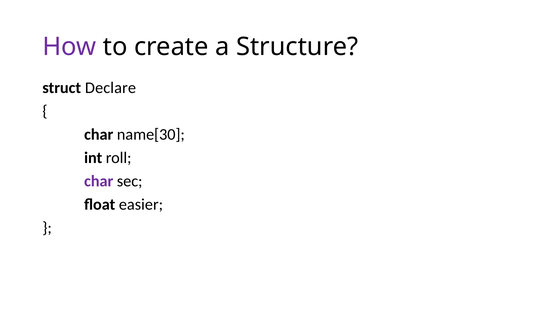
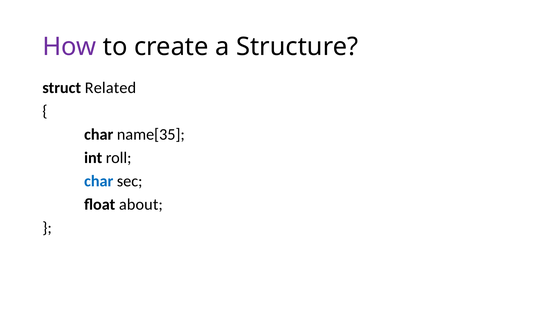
Declare: Declare -> Related
name[30: name[30 -> name[35
char at (99, 181) colour: purple -> blue
easier: easier -> about
